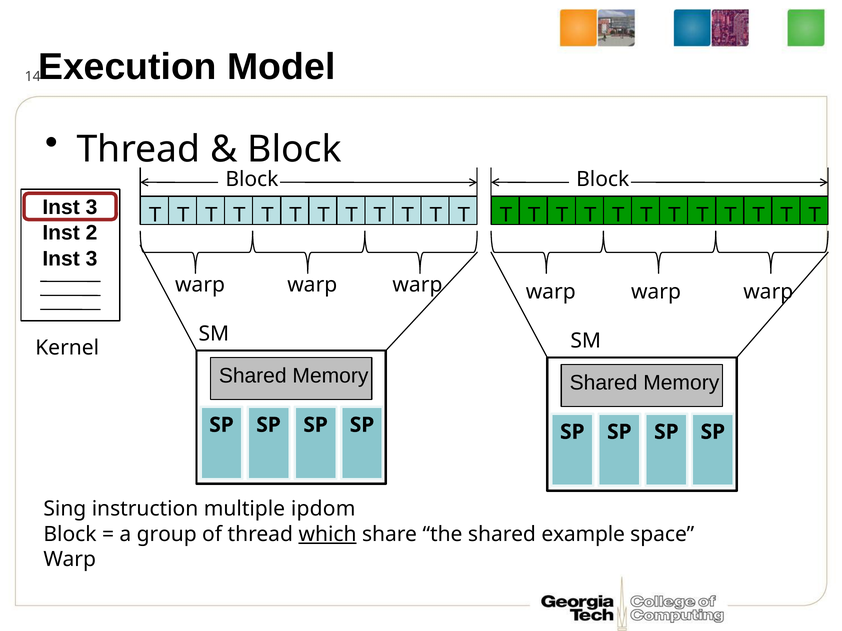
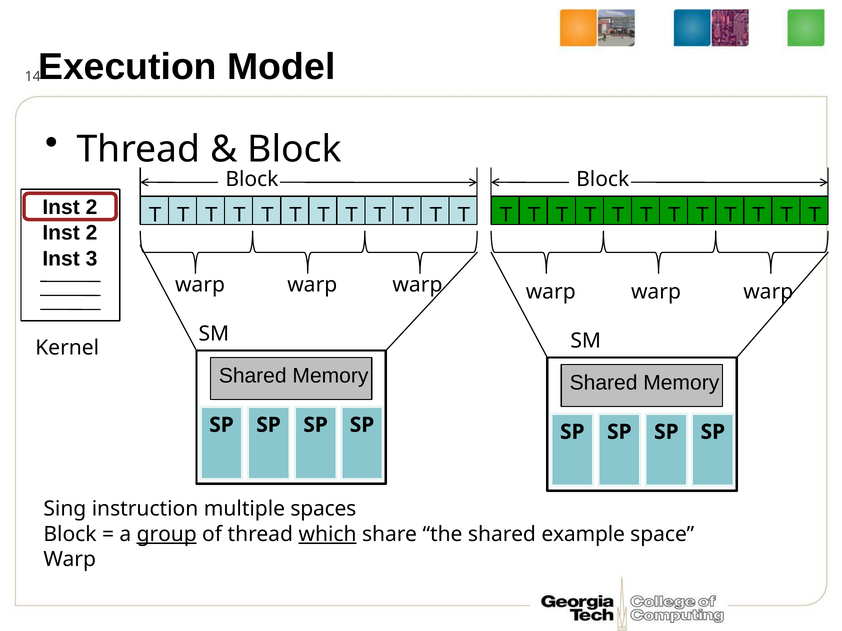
3 at (91, 208): 3 -> 2
ipdom: ipdom -> spaces
group underline: none -> present
